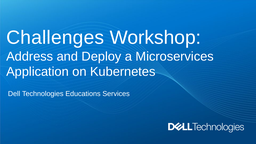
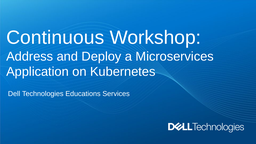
Challenges: Challenges -> Continuous
